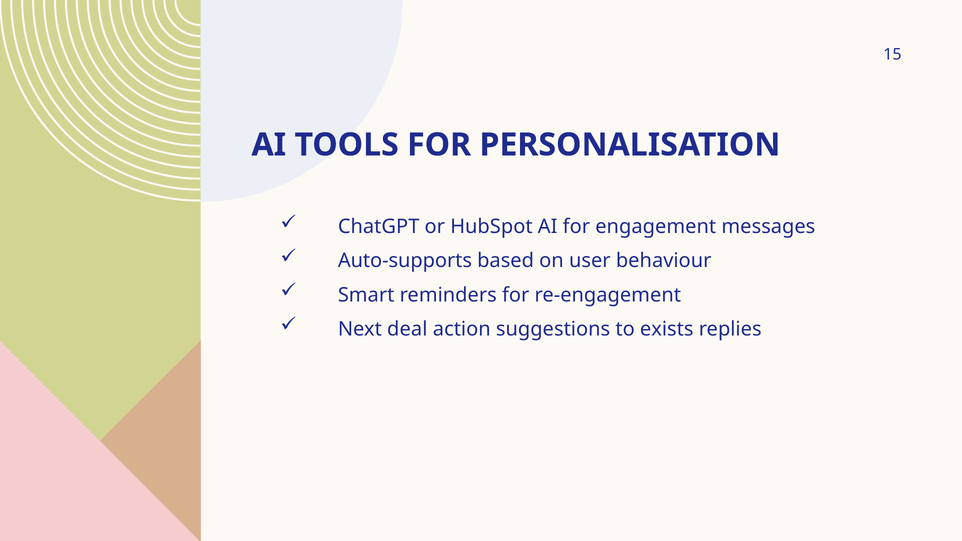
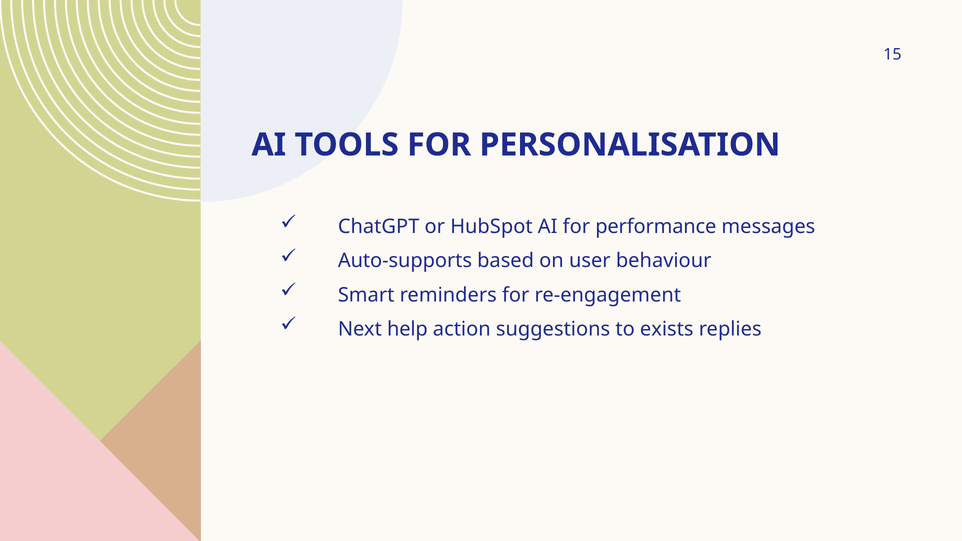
engagement: engagement -> performance
deal: deal -> help
